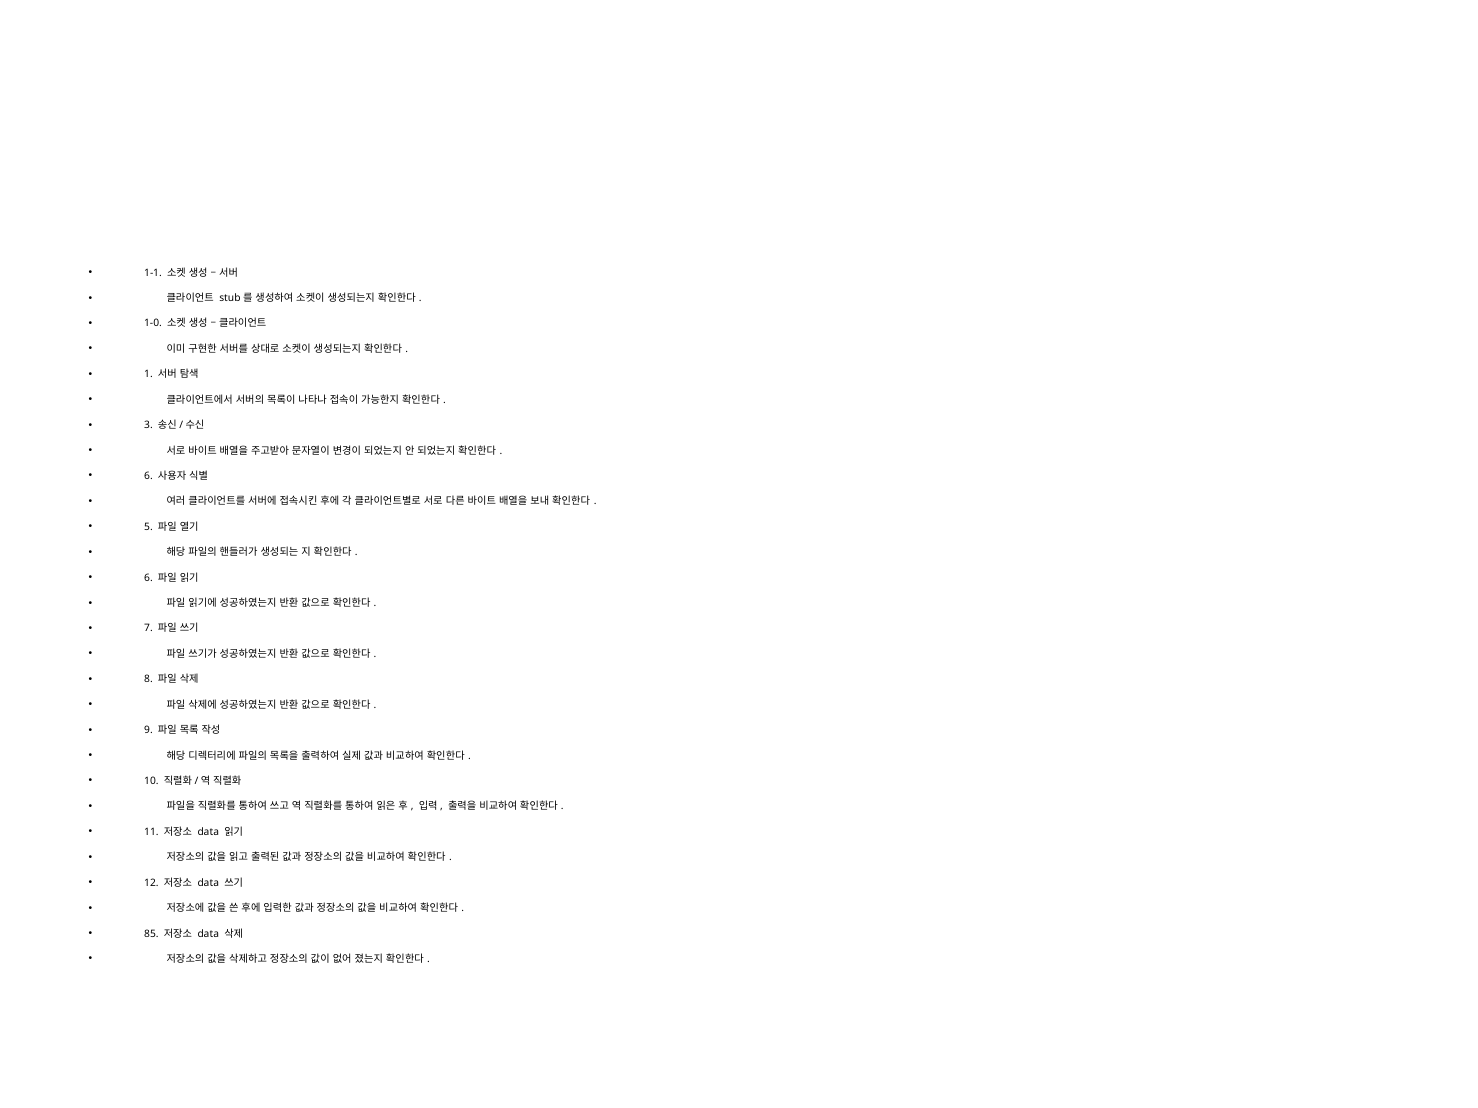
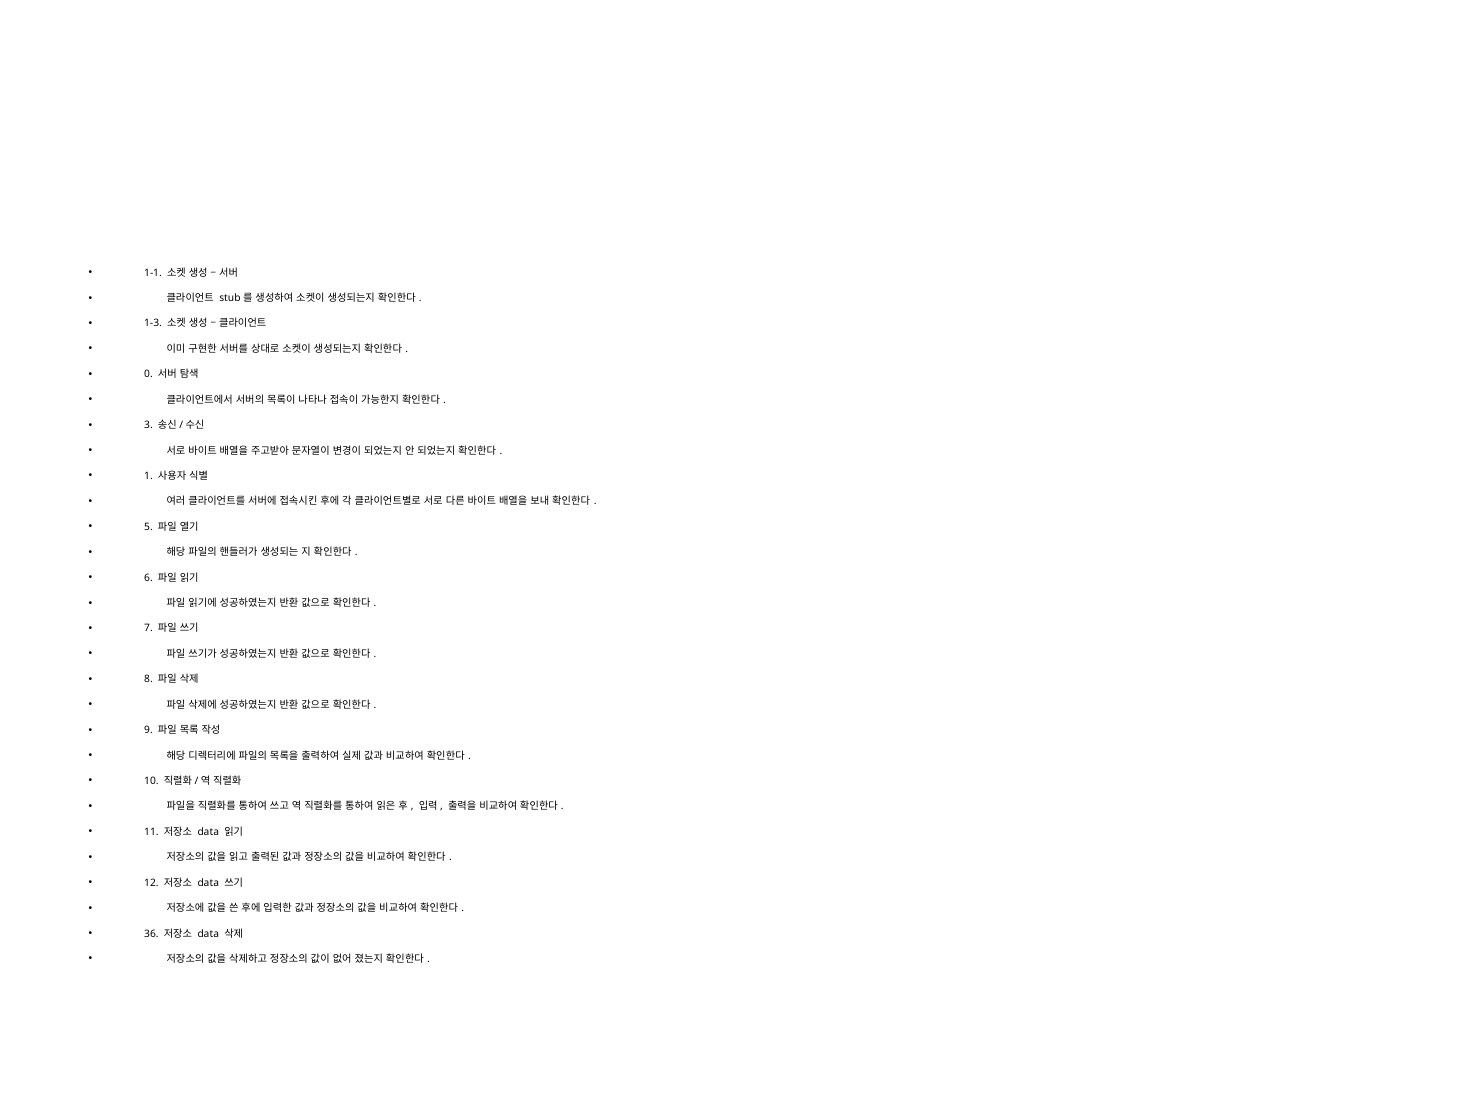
1-0: 1-0 -> 1-3
1: 1 -> 0
6 at (148, 476): 6 -> 1
85: 85 -> 36
